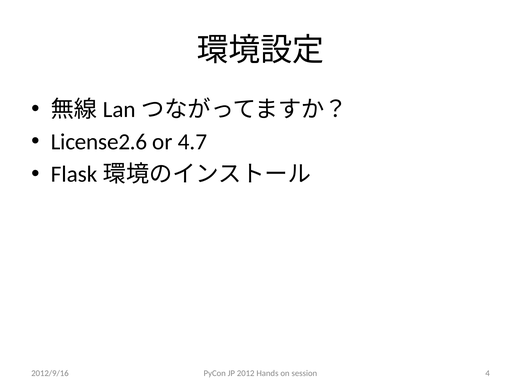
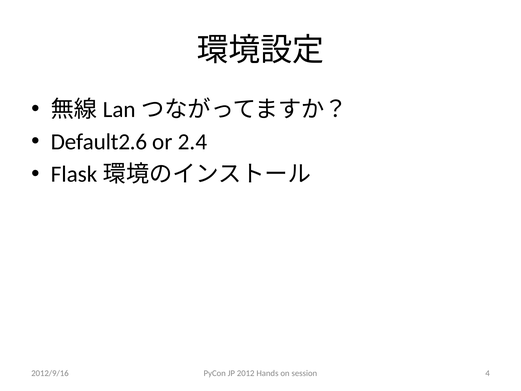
License2.6: License2.6 -> Default2.6
4.7: 4.7 -> 2.4
